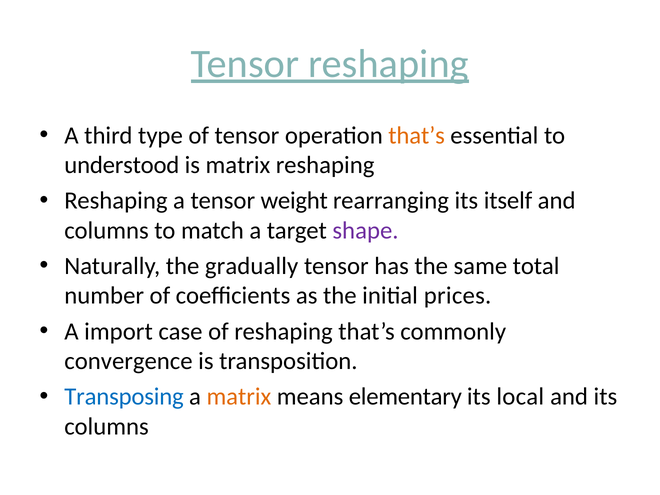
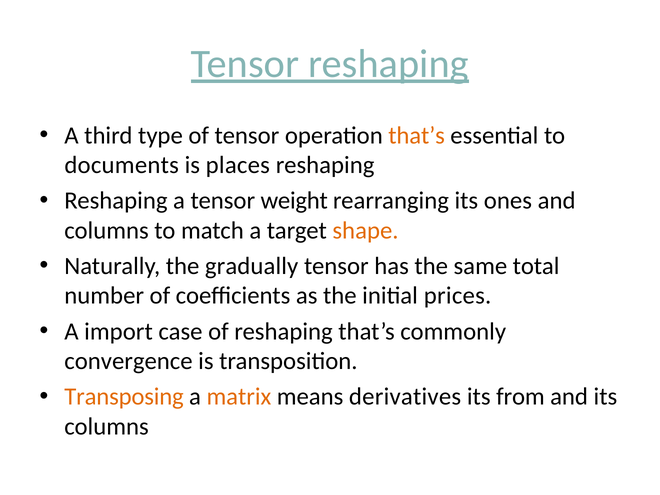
understood: understood -> documents
is matrix: matrix -> places
itself: itself -> ones
shape colour: purple -> orange
Transposing colour: blue -> orange
elementary: elementary -> derivatives
local: local -> from
